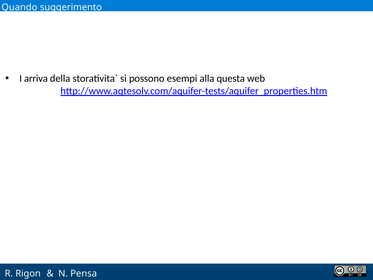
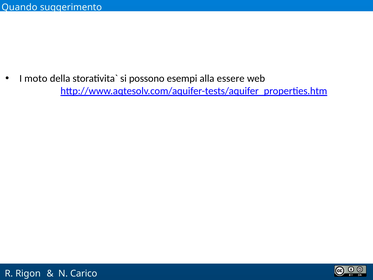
arriva: arriva -> moto
questa: questa -> essere
Pensa: Pensa -> Carico
